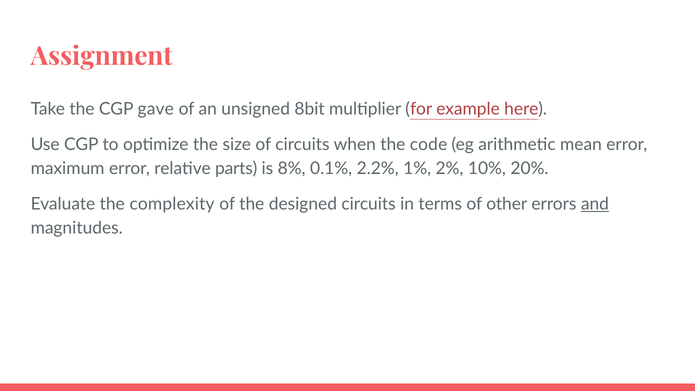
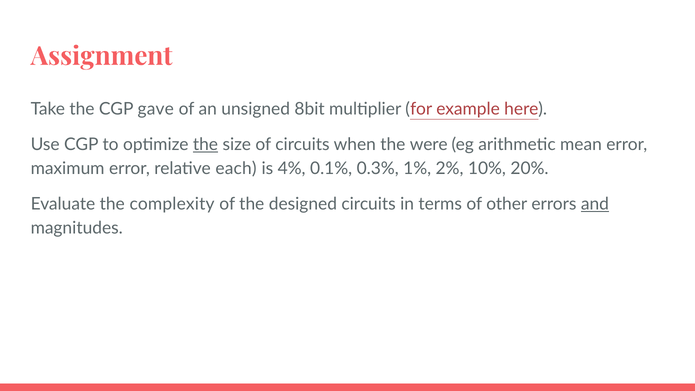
the at (206, 145) underline: none -> present
code: code -> were
parts: parts -> each
8%: 8% -> 4%
2.2%: 2.2% -> 0.3%
